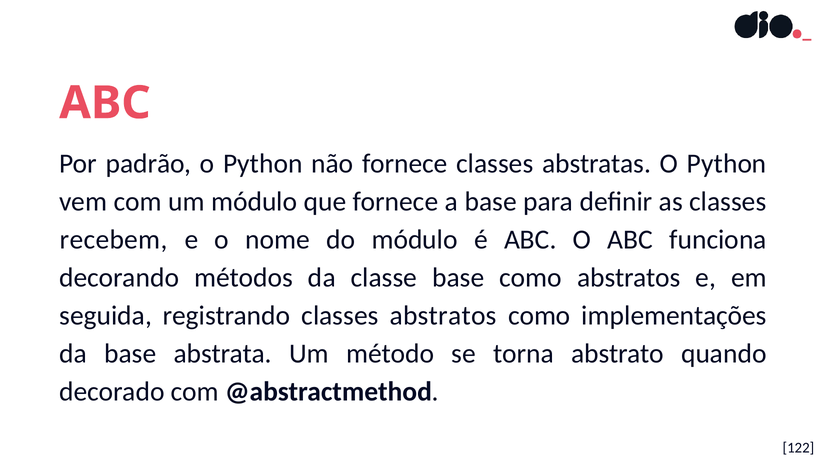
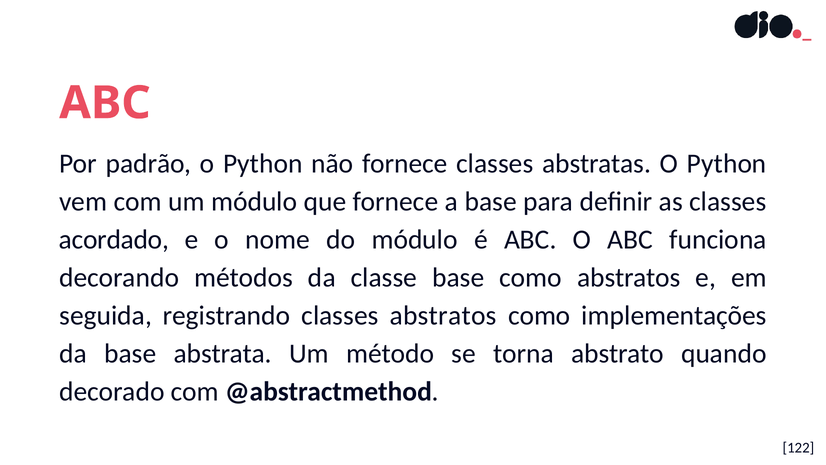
recebem: recebem -> acordado
